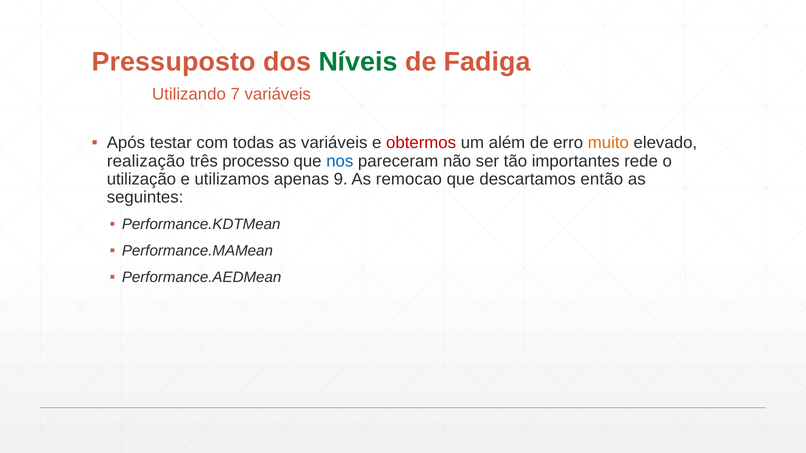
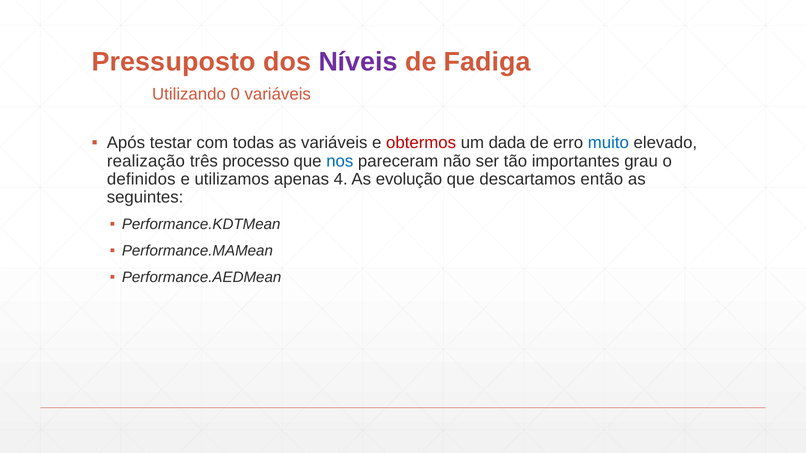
Níveis colour: green -> purple
7: 7 -> 0
além: além -> dada
muito colour: orange -> blue
rede: rede -> grau
utilização: utilização -> definidos
9: 9 -> 4
remocao: remocao -> evolução
